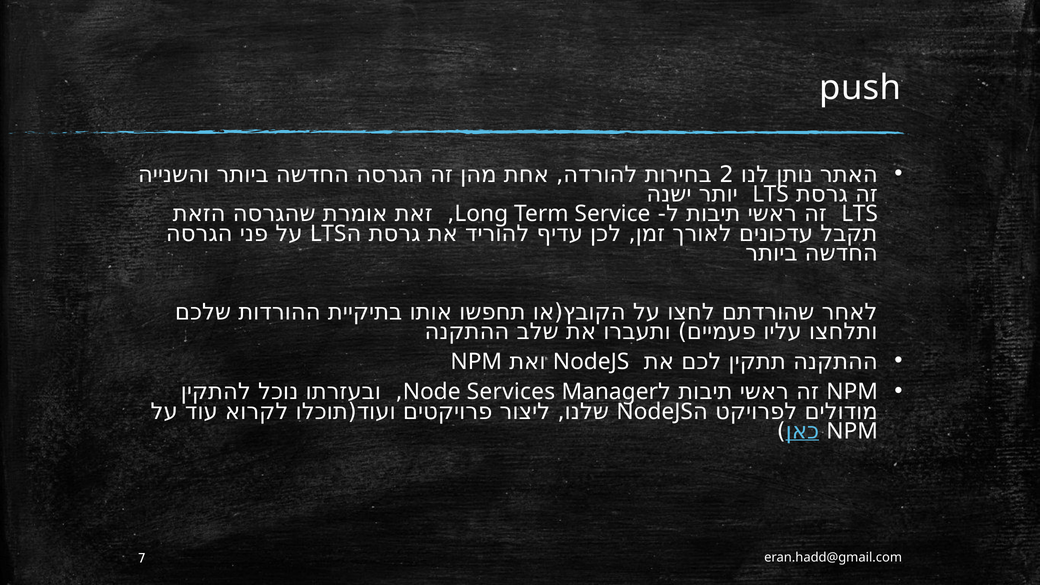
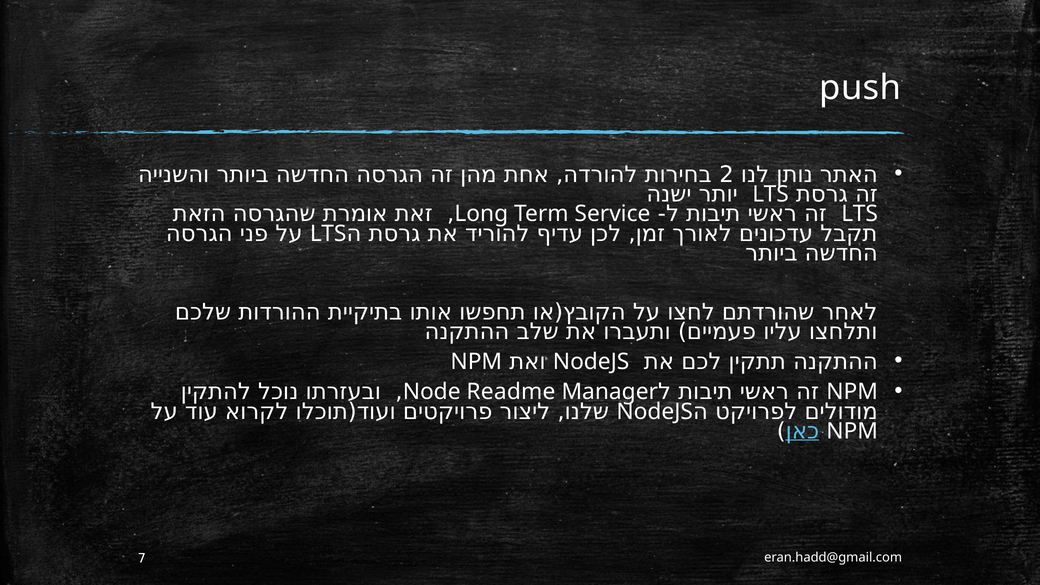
Services: Services -> Readme
